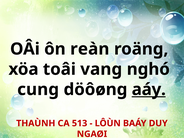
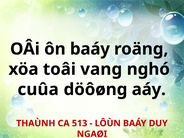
ôn reàn: reàn -> baáy
cung: cung -> cuûa
aáy underline: present -> none
